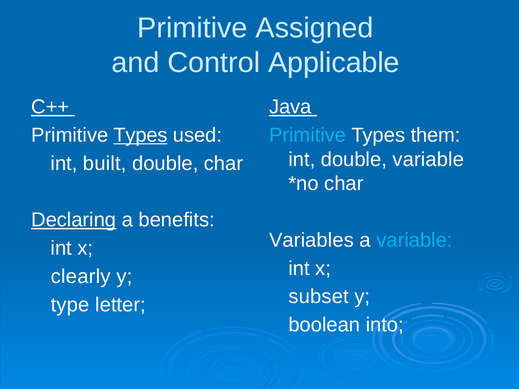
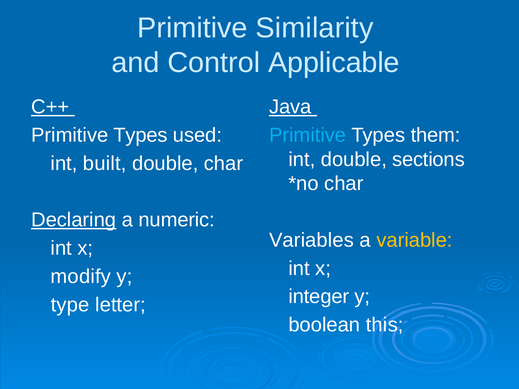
Assigned: Assigned -> Similarity
Types at (140, 135) underline: present -> none
double variable: variable -> sections
benefits: benefits -> numeric
variable at (415, 240) colour: light blue -> yellow
clearly: clearly -> modify
subset: subset -> integer
into: into -> this
